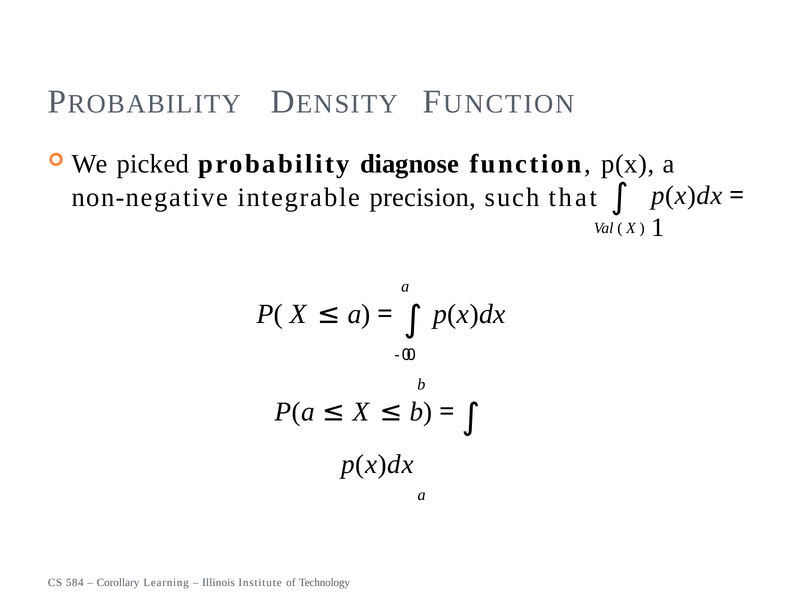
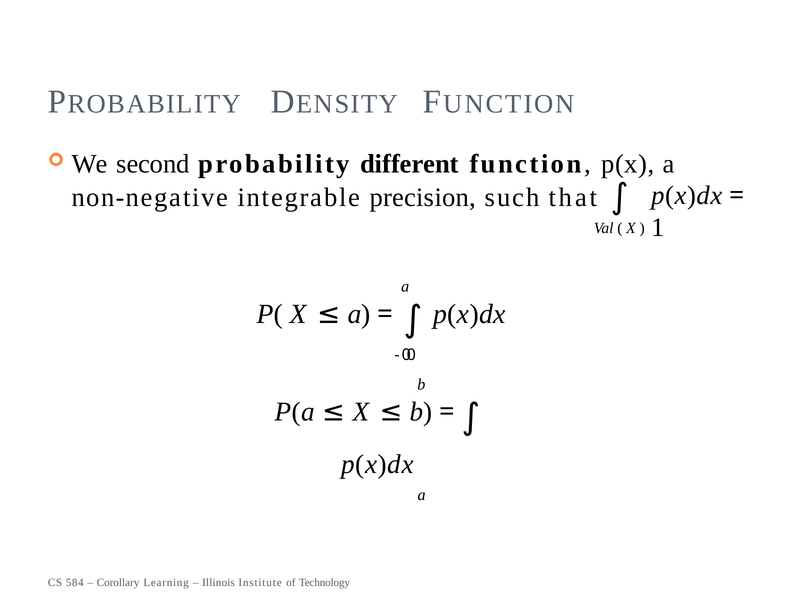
picked: picked -> second
diagnose: diagnose -> different
